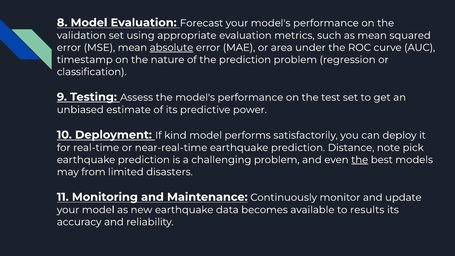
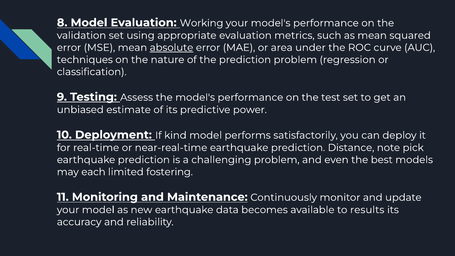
Forecast: Forecast -> Working
timestamp: timestamp -> techniques
the at (360, 160) underline: present -> none
from: from -> each
disasters: disasters -> fostering
